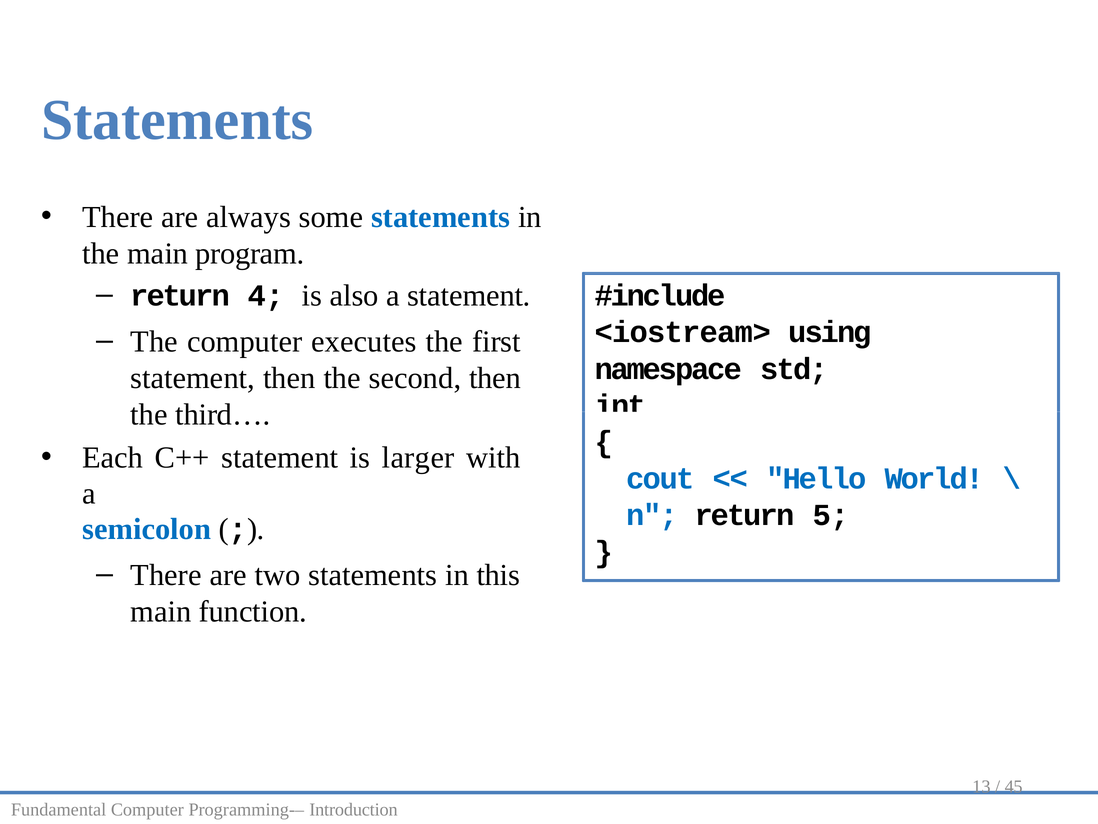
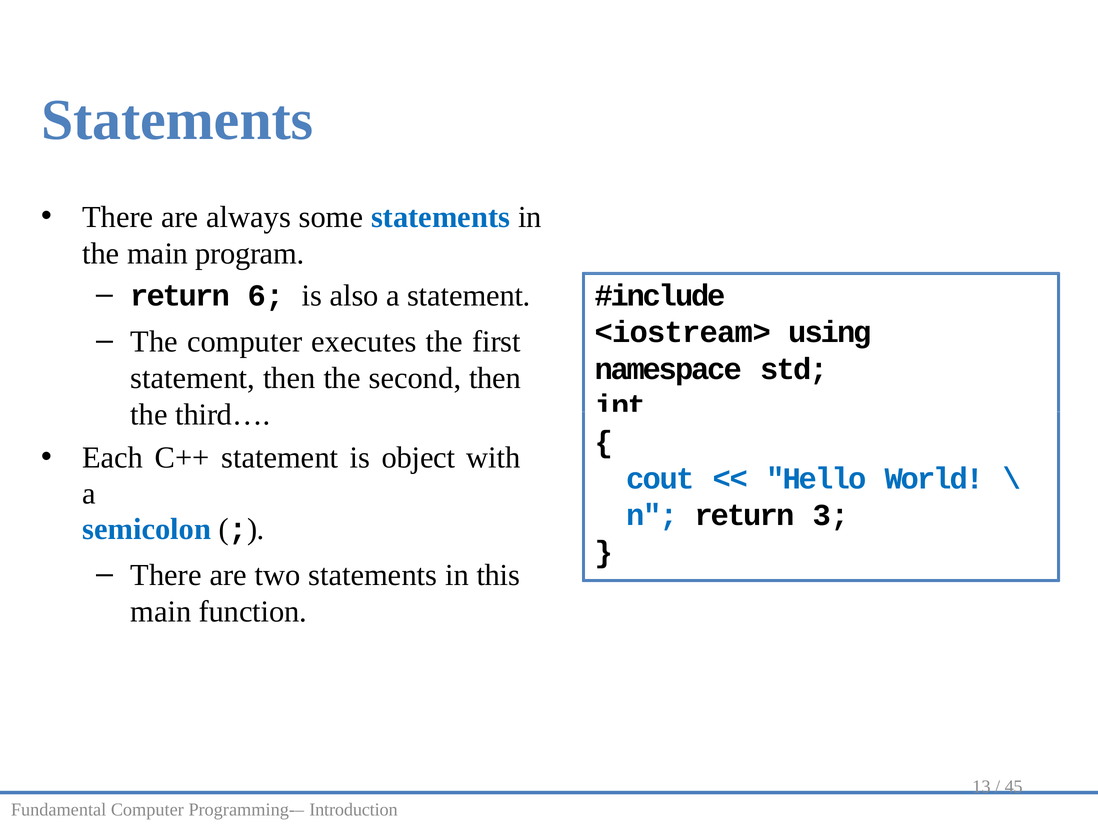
4: 4 -> 6
larger: larger -> object
5: 5 -> 3
